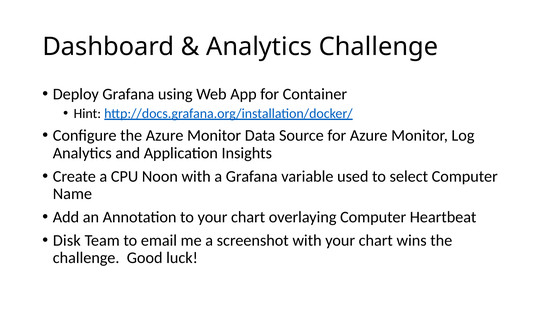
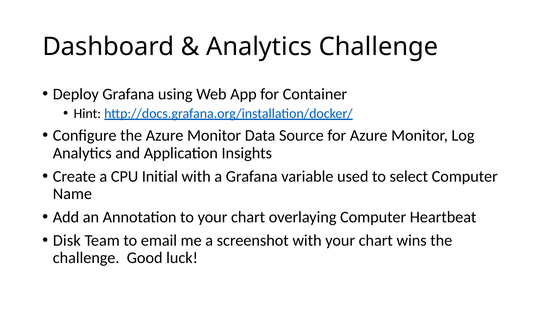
Noon: Noon -> Initial
